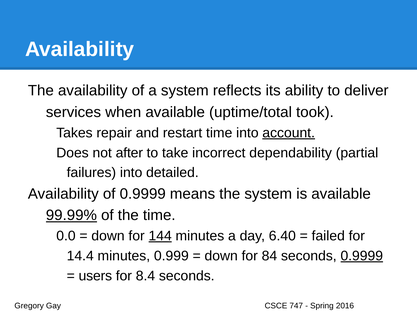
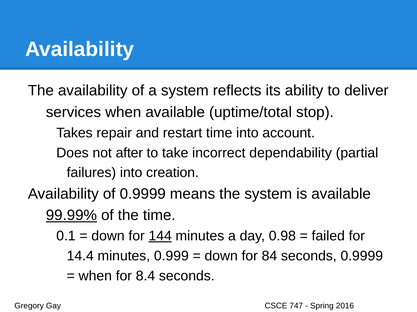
took: took -> stop
account underline: present -> none
detailed: detailed -> creation
0.0: 0.0 -> 0.1
6.40: 6.40 -> 0.98
0.9999 at (362, 257) underline: present -> none
users at (95, 277): users -> when
